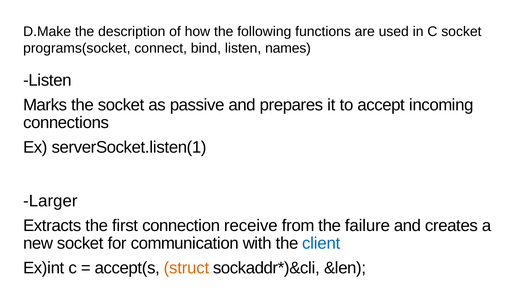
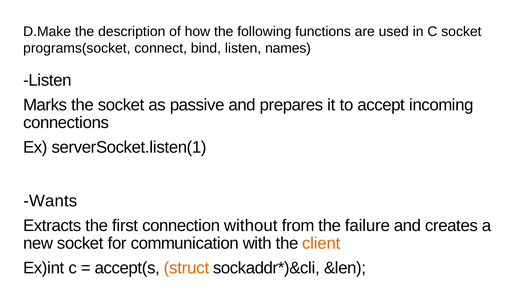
Larger: Larger -> Wants
receive: receive -> without
client colour: blue -> orange
